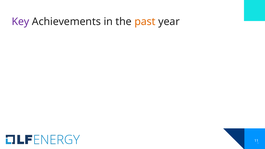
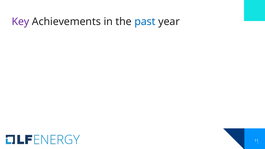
past colour: orange -> blue
